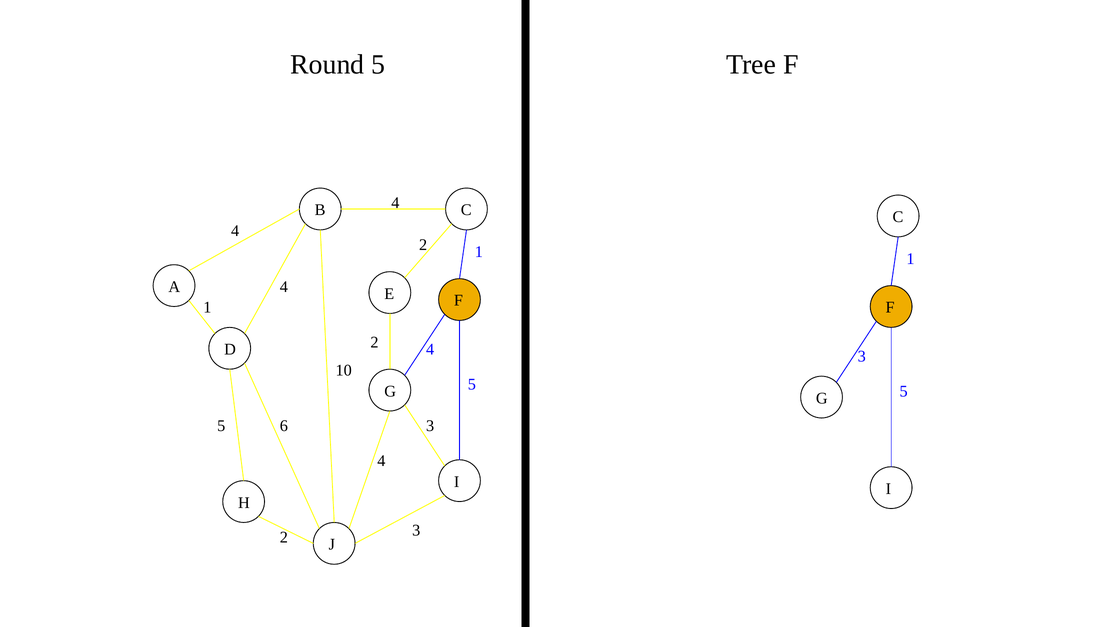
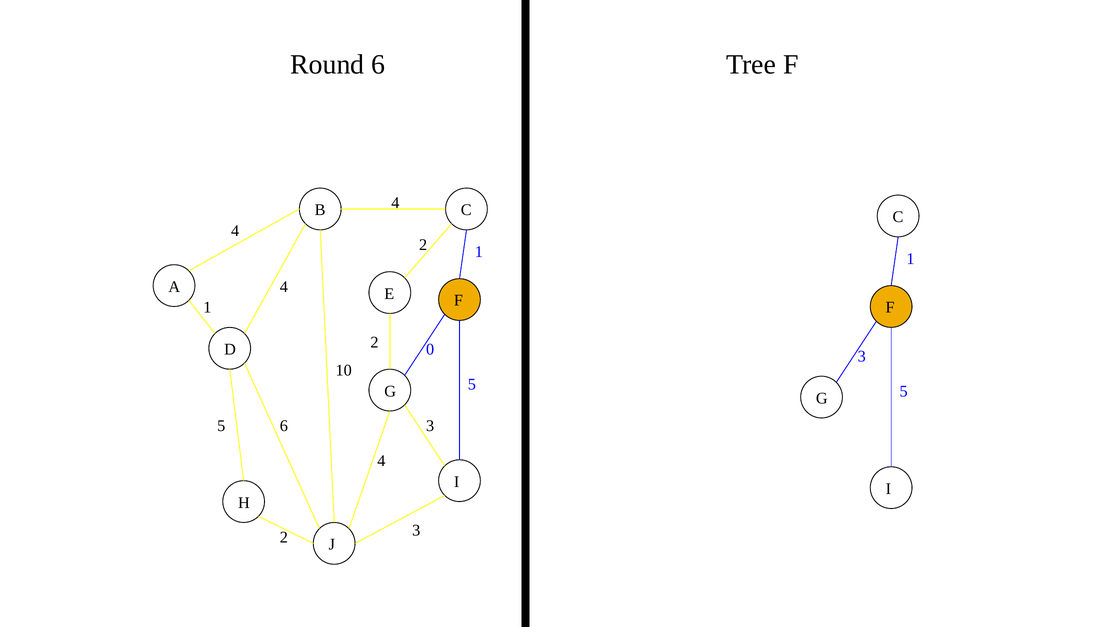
Round 5: 5 -> 6
2 4: 4 -> 0
